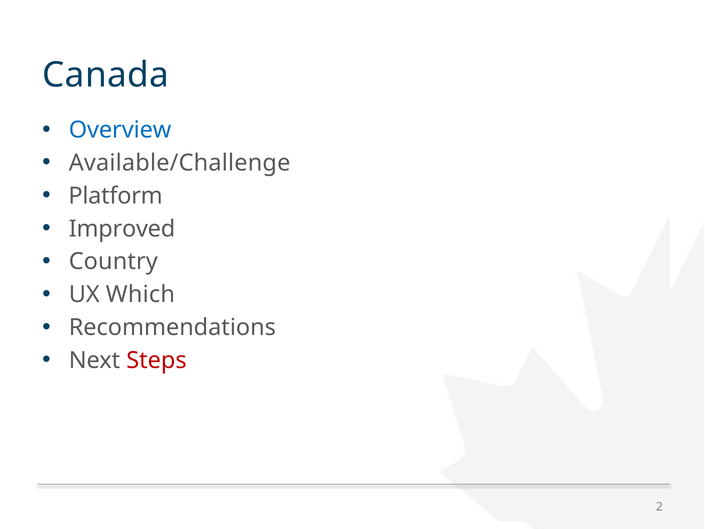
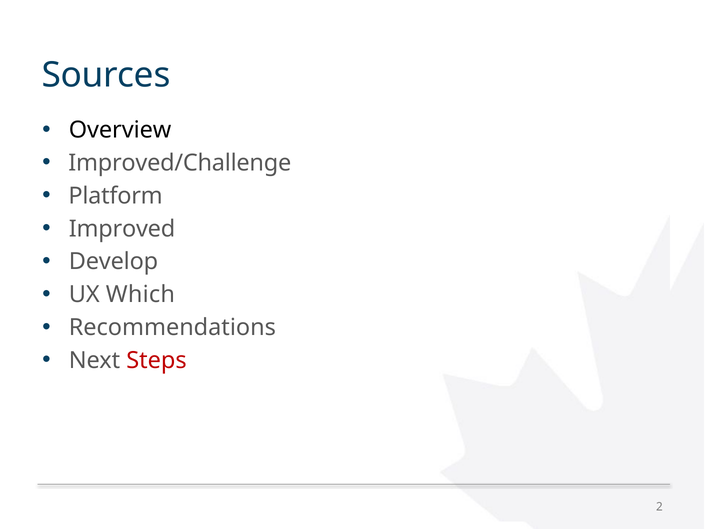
Canada: Canada -> Sources
Overview colour: blue -> black
Available/Challenge: Available/Challenge -> Improved/Challenge
Country: Country -> Develop
